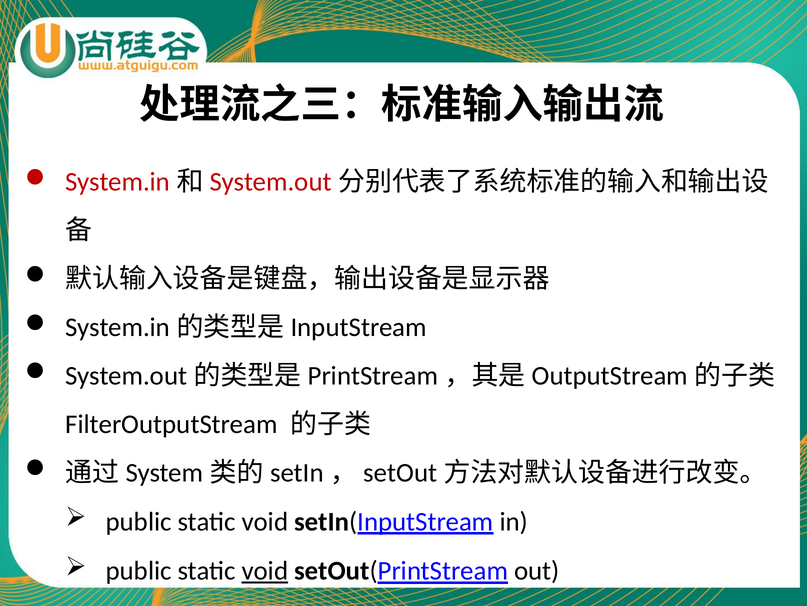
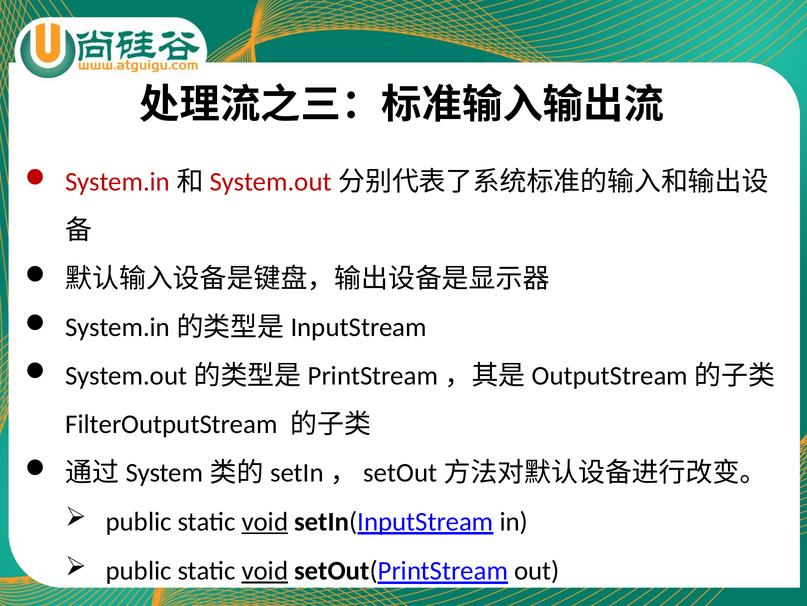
void at (265, 521) underline: none -> present
